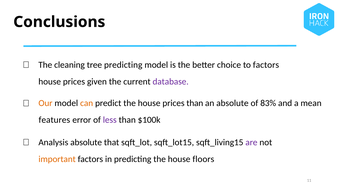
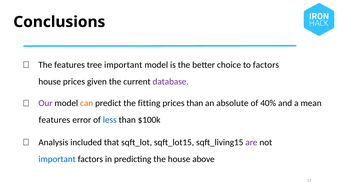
The cleaning: cleaning -> features
tree predicting: predicting -> important
Our colour: orange -> purple
predict the house: house -> fitting
83%: 83% -> 40%
less colour: purple -> blue
Analysis absolute: absolute -> included
important at (57, 160) colour: orange -> blue
floors: floors -> above
